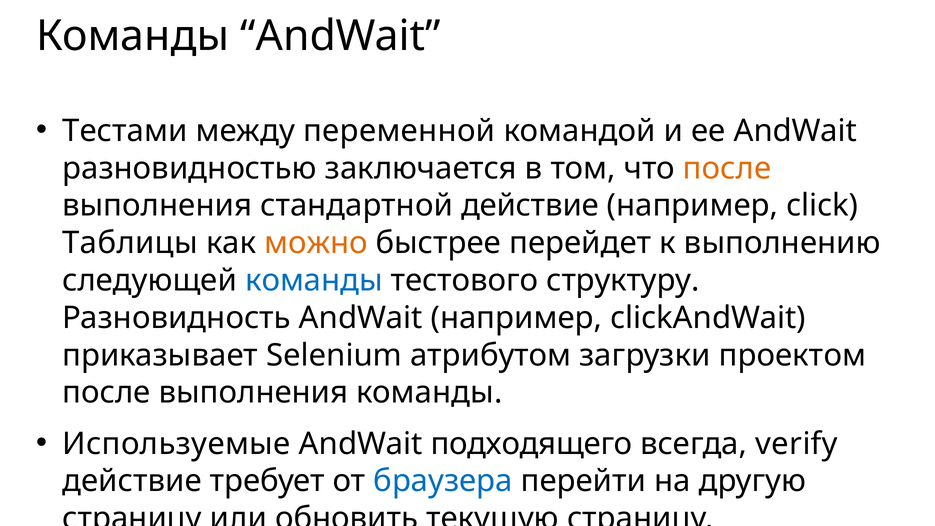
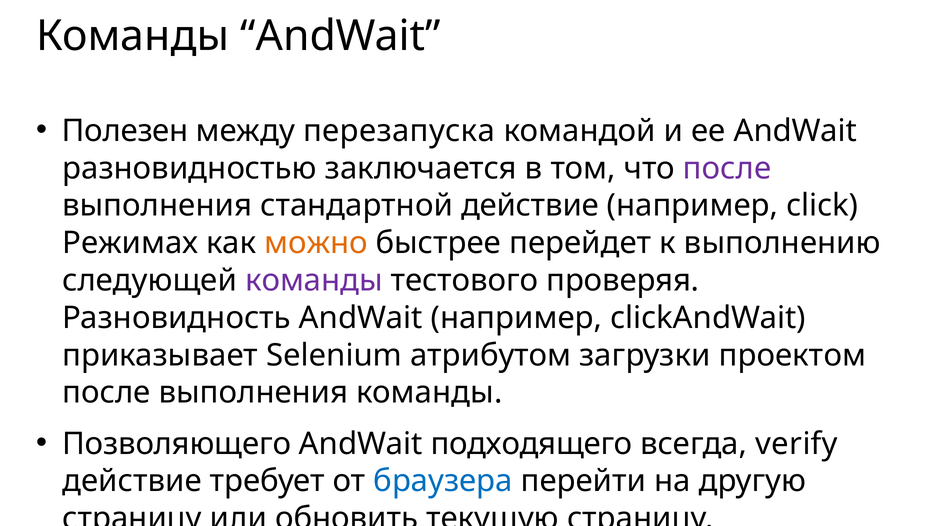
Тестами: Тестами -> Полезен
переменной: переменной -> перезапуска
после at (727, 168) colour: orange -> purple
Таблицы: Таблицы -> Режимах
команды at (314, 280) colour: blue -> purple
структуру: структуру -> проверяя
Используемые: Используемые -> Позволяющего
